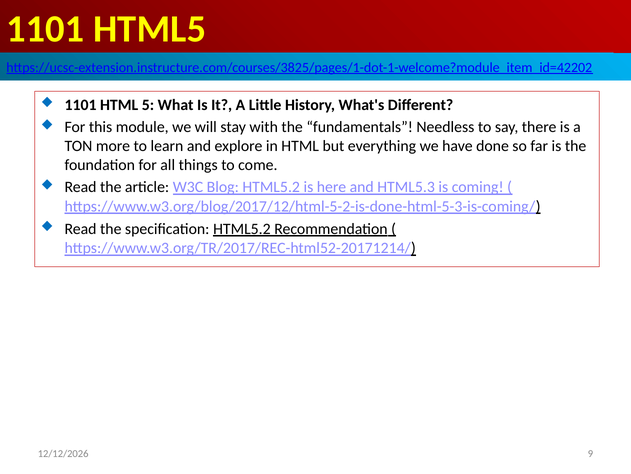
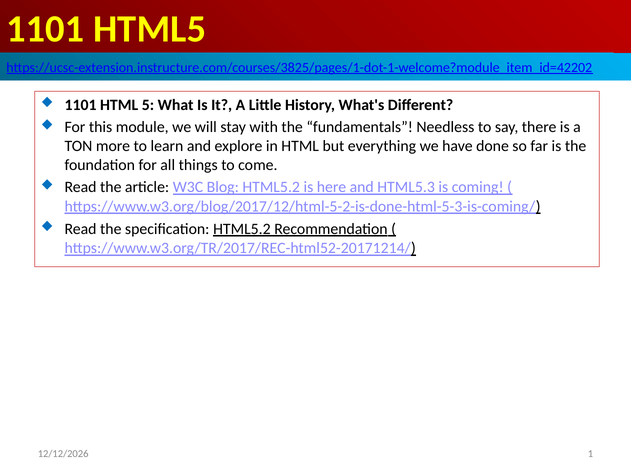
9: 9 -> 1
